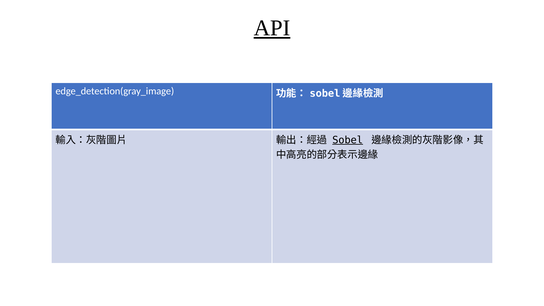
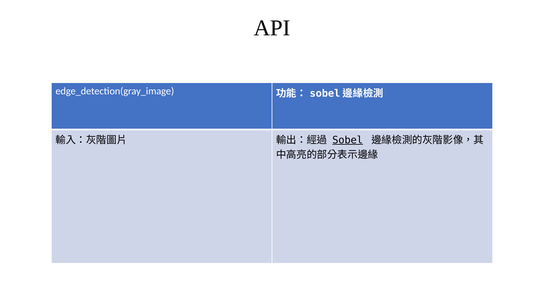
API underline: present -> none
